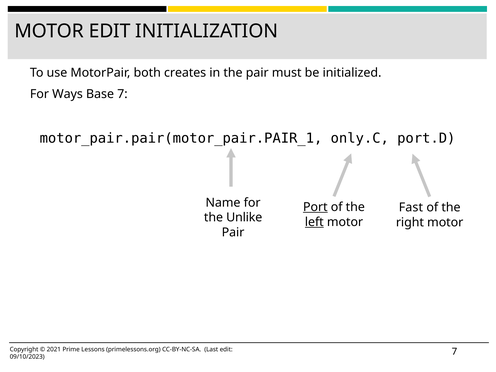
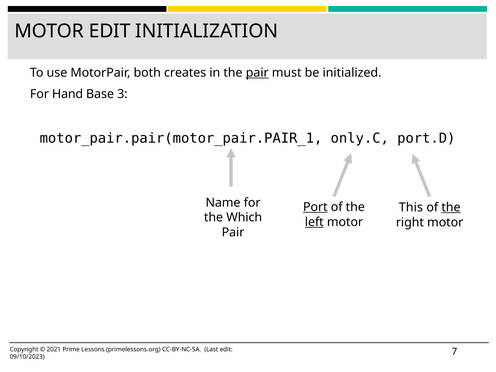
pair at (257, 73) underline: none -> present
Ways: Ways -> Hand
Base 7: 7 -> 3
Fast: Fast -> This
the at (451, 207) underline: none -> present
Unlike: Unlike -> Which
